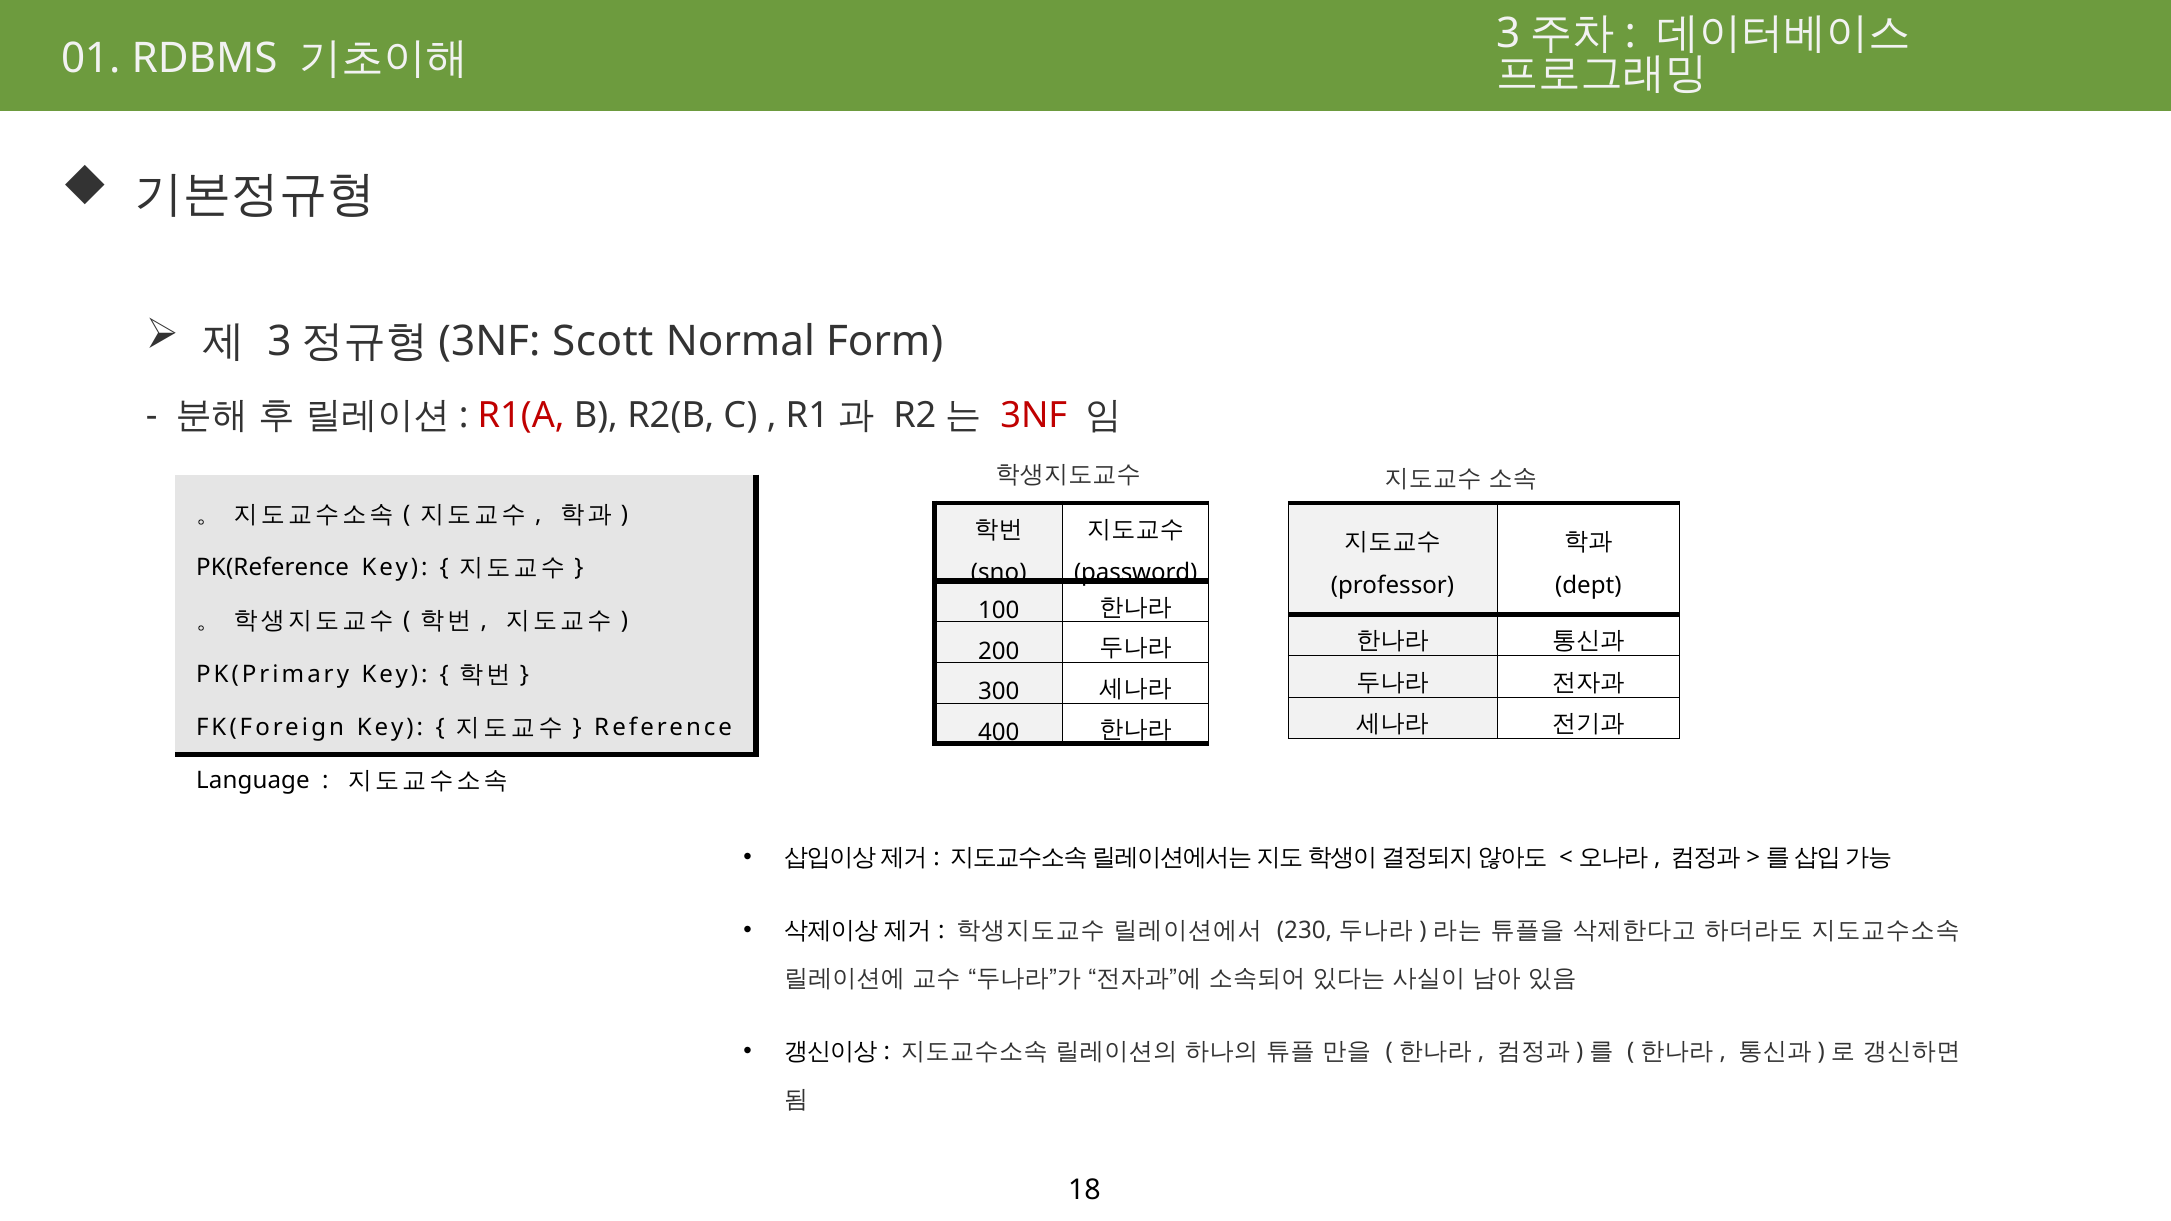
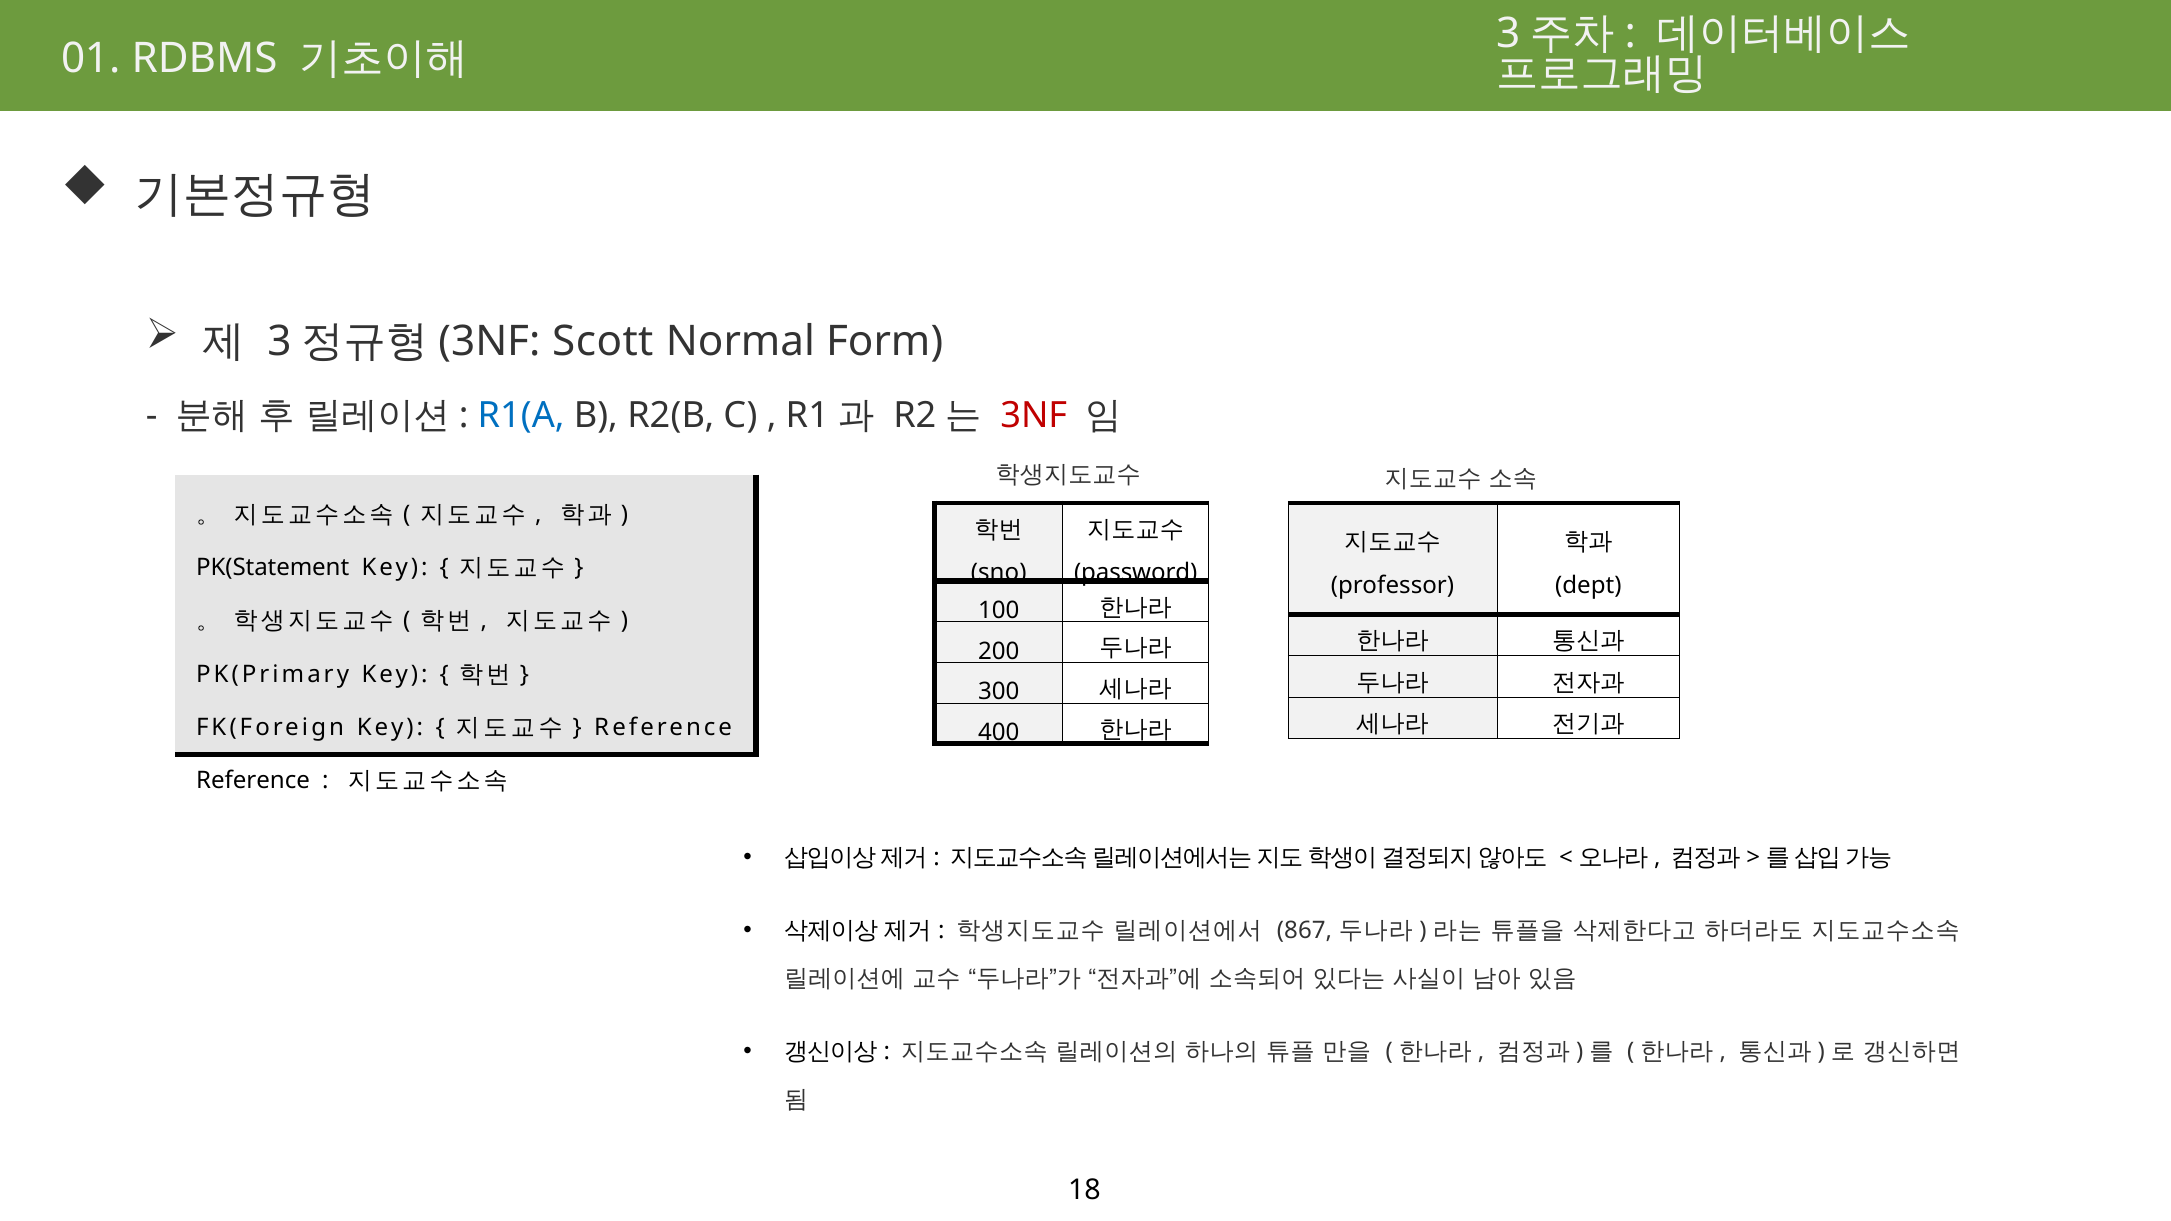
R1(A colour: red -> blue
PK(Reference: PK(Reference -> PK(Statement
Language at (253, 781): Language -> Reference
230: 230 -> 867
